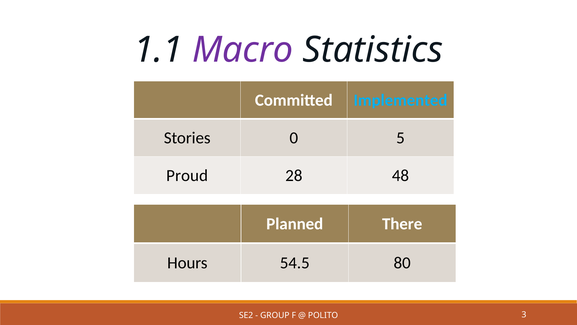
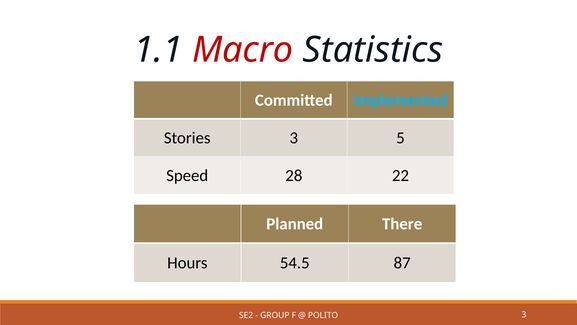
Macro colour: purple -> red
Stories 0: 0 -> 3
Proud: Proud -> Speed
48: 48 -> 22
80: 80 -> 87
